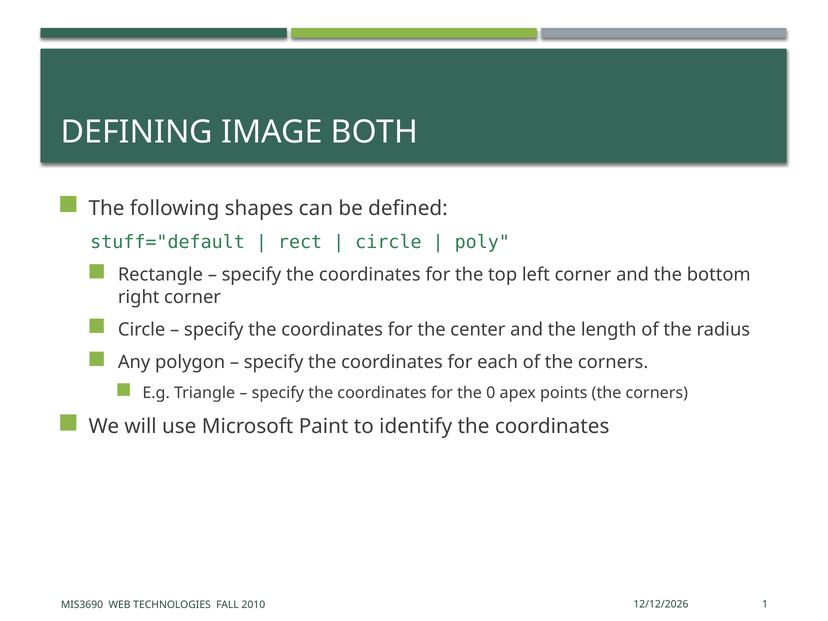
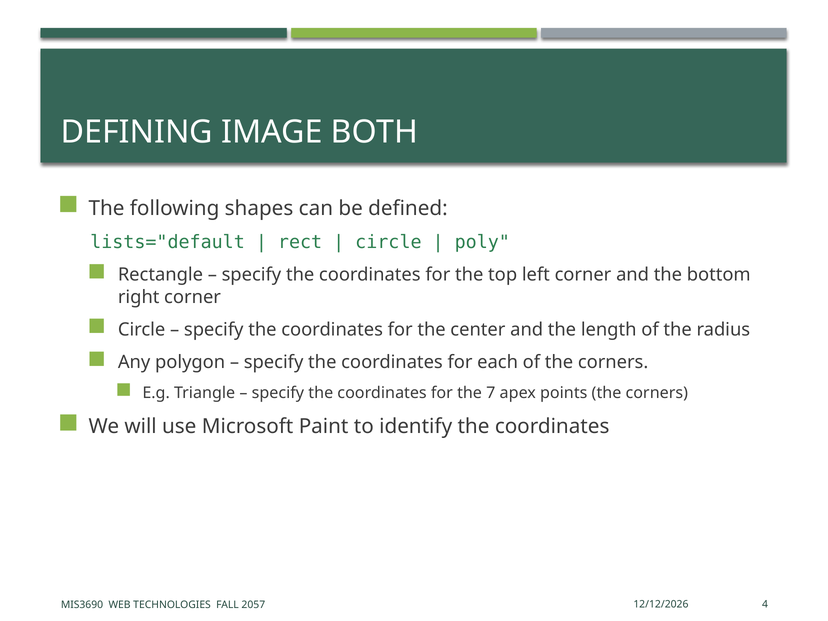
stuff="default: stuff="default -> lists="default
0: 0 -> 7
1: 1 -> 4
2010: 2010 -> 2057
